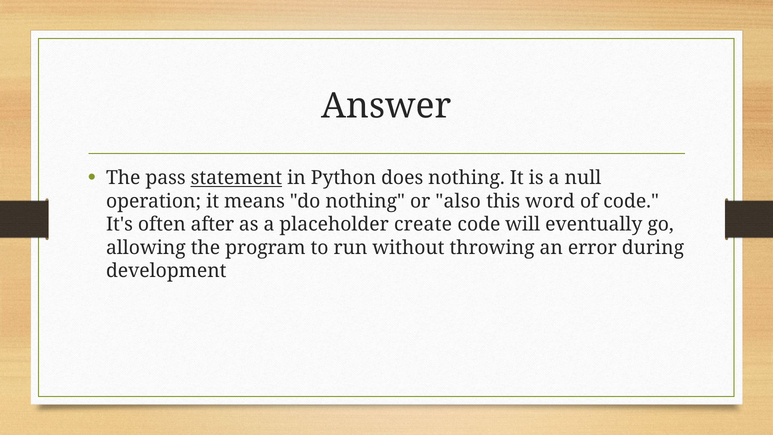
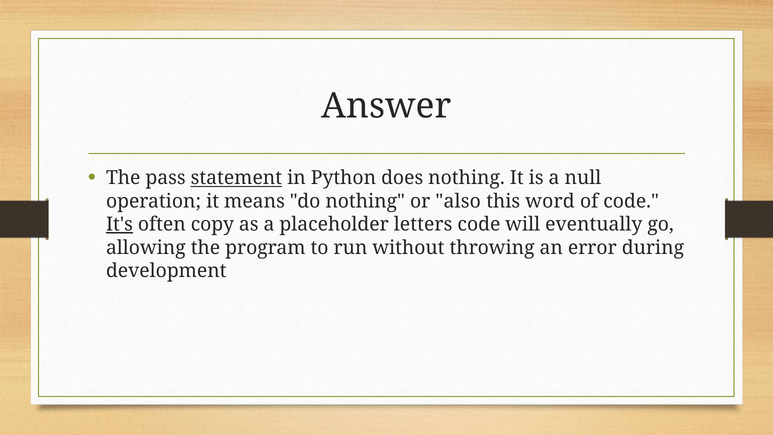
It's underline: none -> present
after: after -> copy
create: create -> letters
